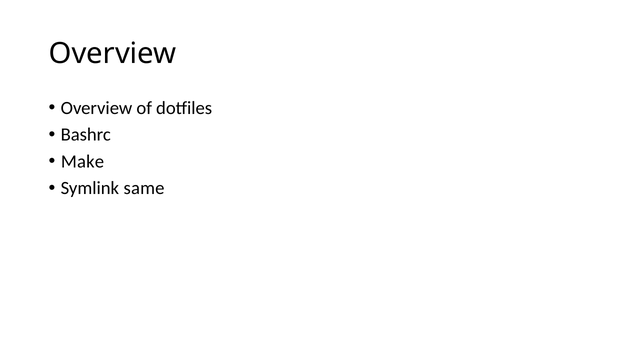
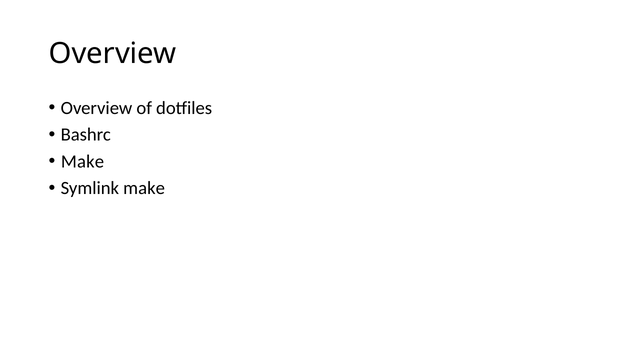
Symlink same: same -> make
